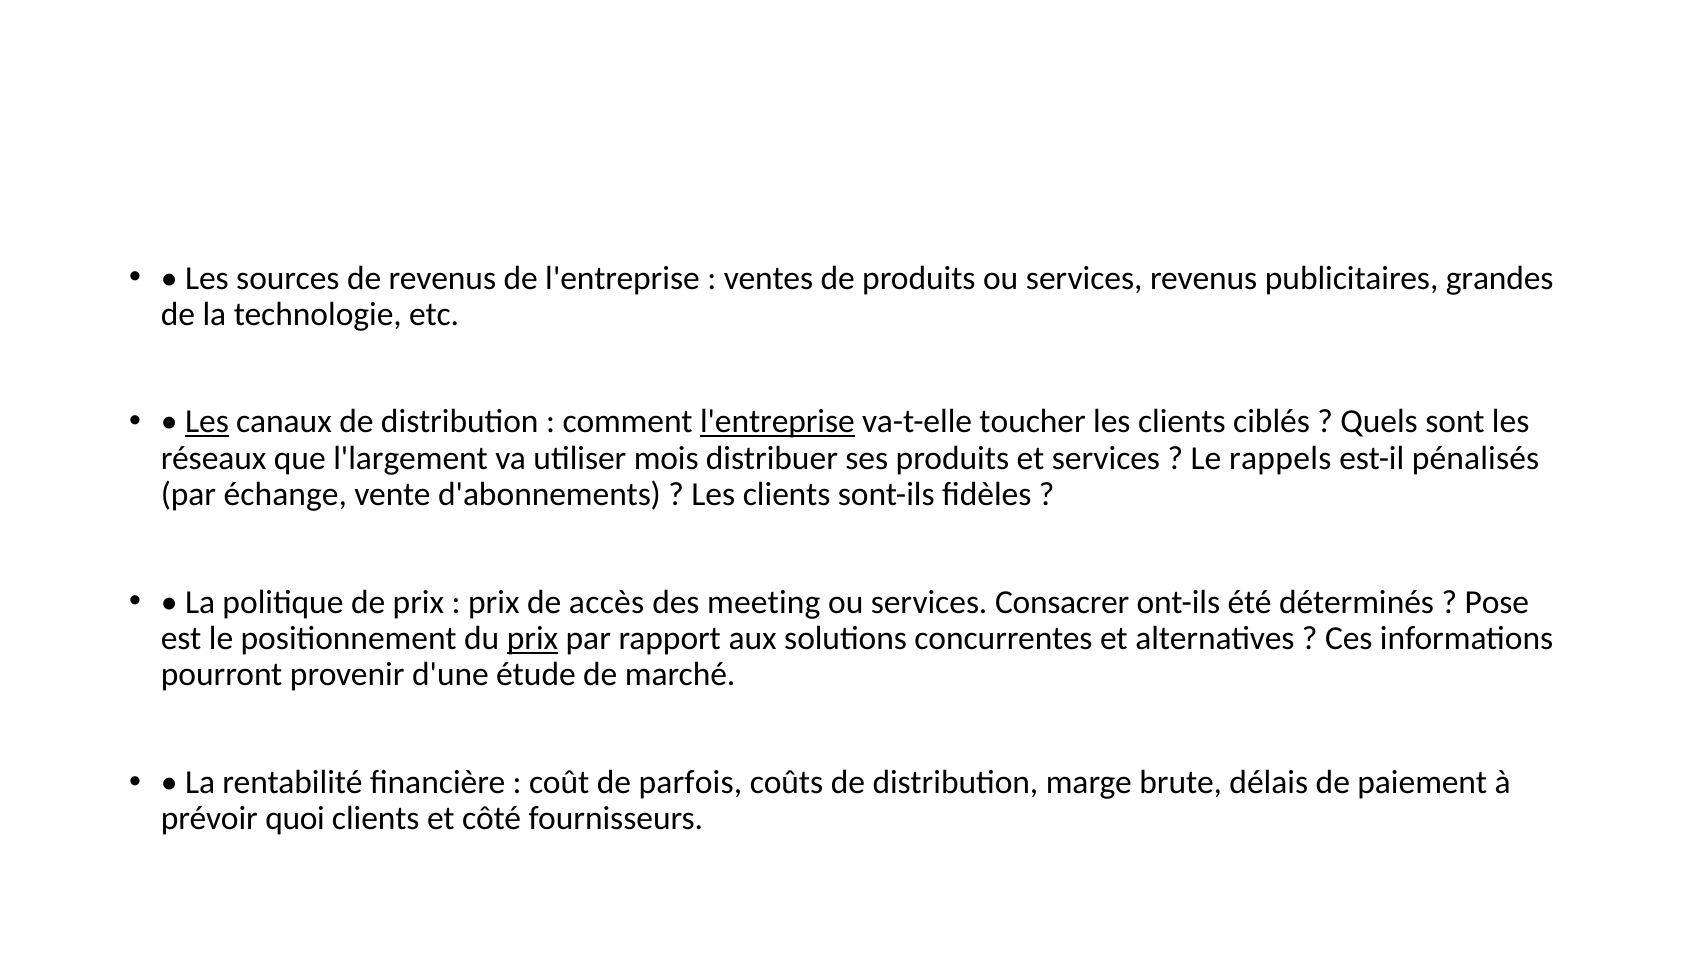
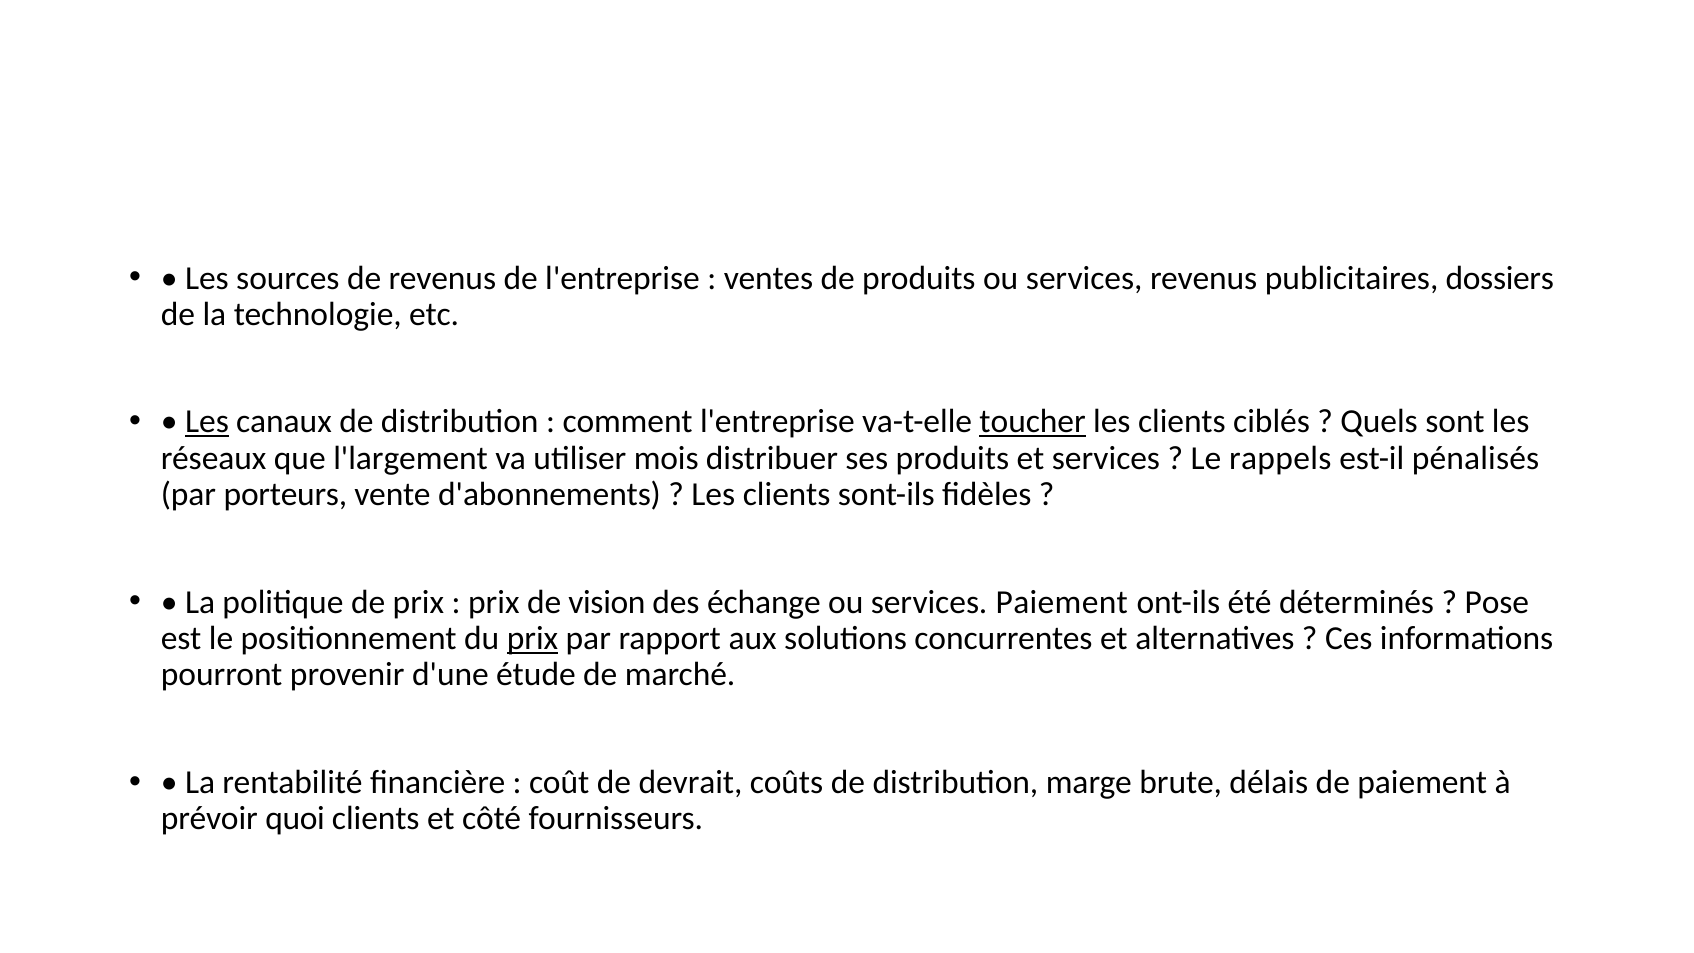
grandes: grandes -> dossiers
l'entreprise at (777, 422) underline: present -> none
toucher underline: none -> present
échange: échange -> porteurs
accès: accès -> vision
meeting: meeting -> échange
services Consacrer: Consacrer -> Paiement
parfois: parfois -> devrait
